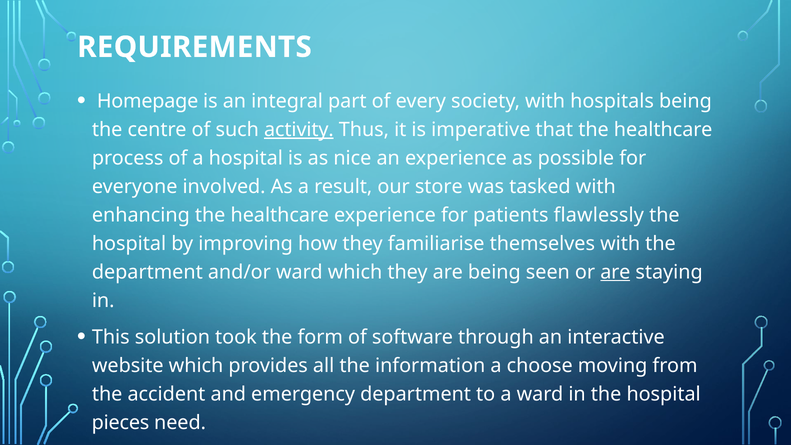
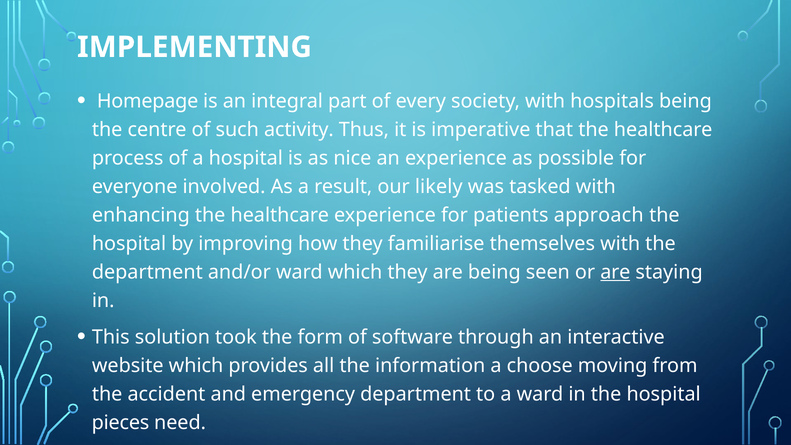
REQUIREMENTS: REQUIREMENTS -> IMPLEMENTING
activity underline: present -> none
store: store -> likely
flawlessly: flawlessly -> approach
